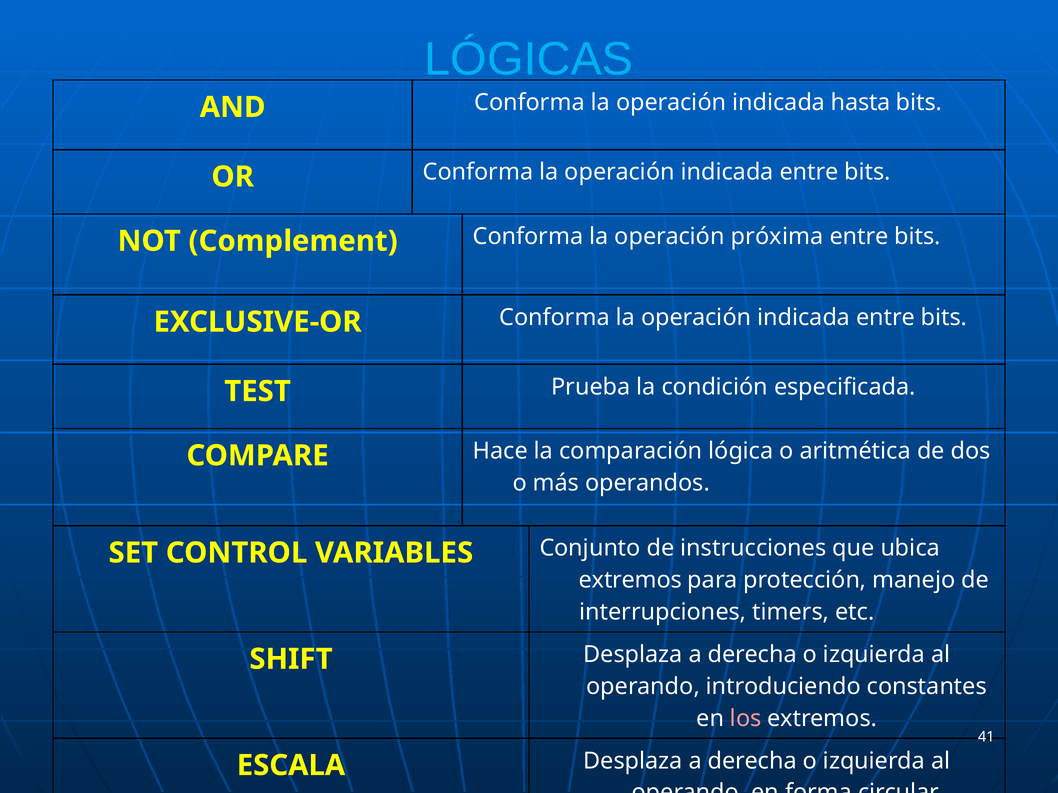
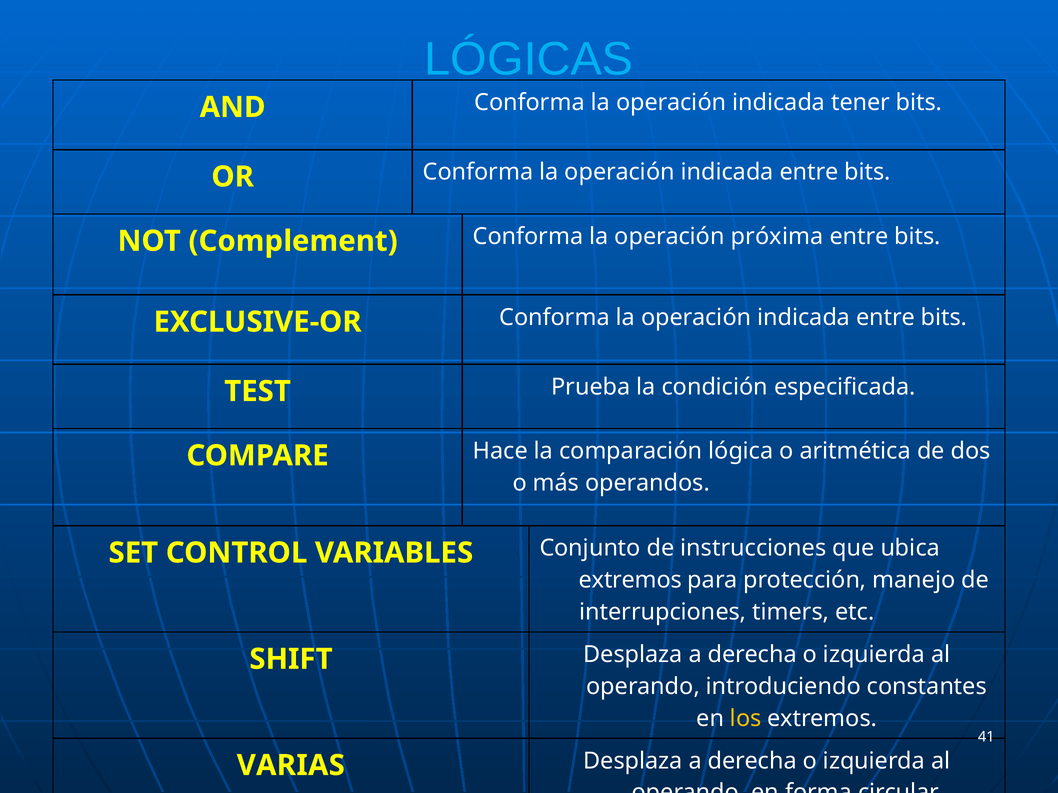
hasta: hasta -> tener
los colour: pink -> yellow
ESCALA: ESCALA -> VARIAS
